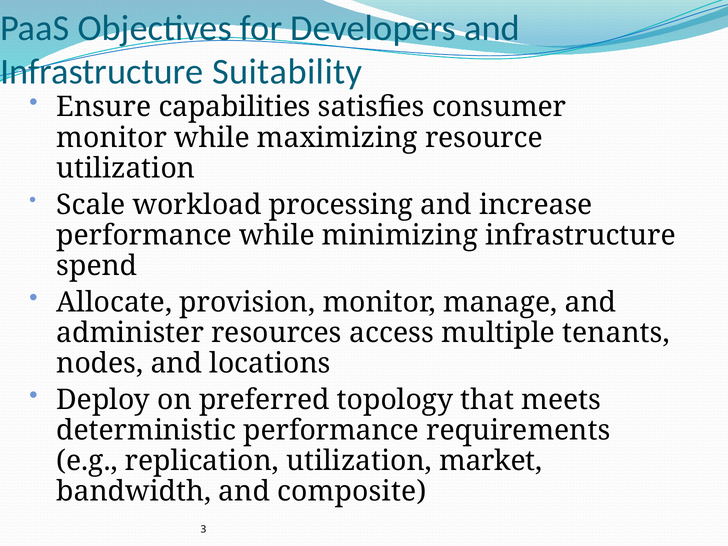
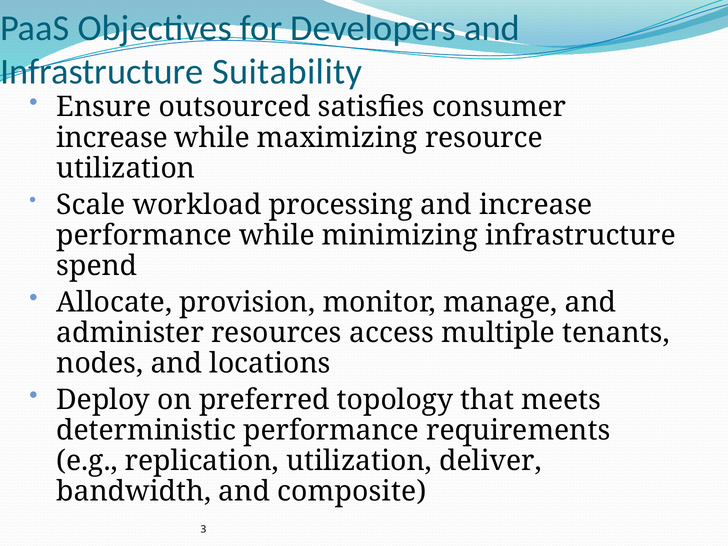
capabilities: capabilities -> outsourced
monitor at (112, 138): monitor -> increase
market: market -> deliver
